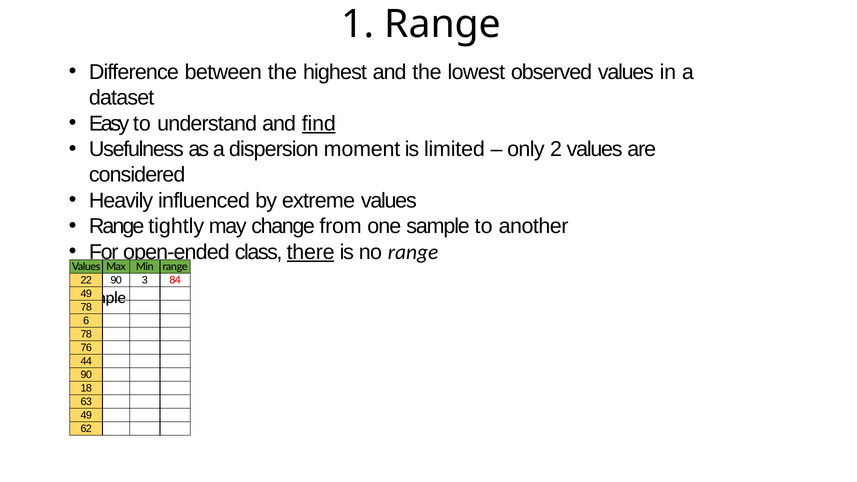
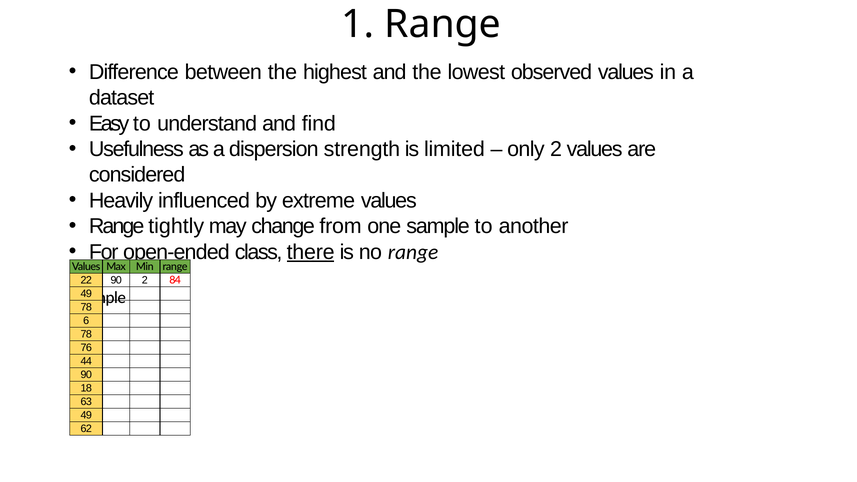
find underline: present -> none
moment: moment -> strength
90 3: 3 -> 2
